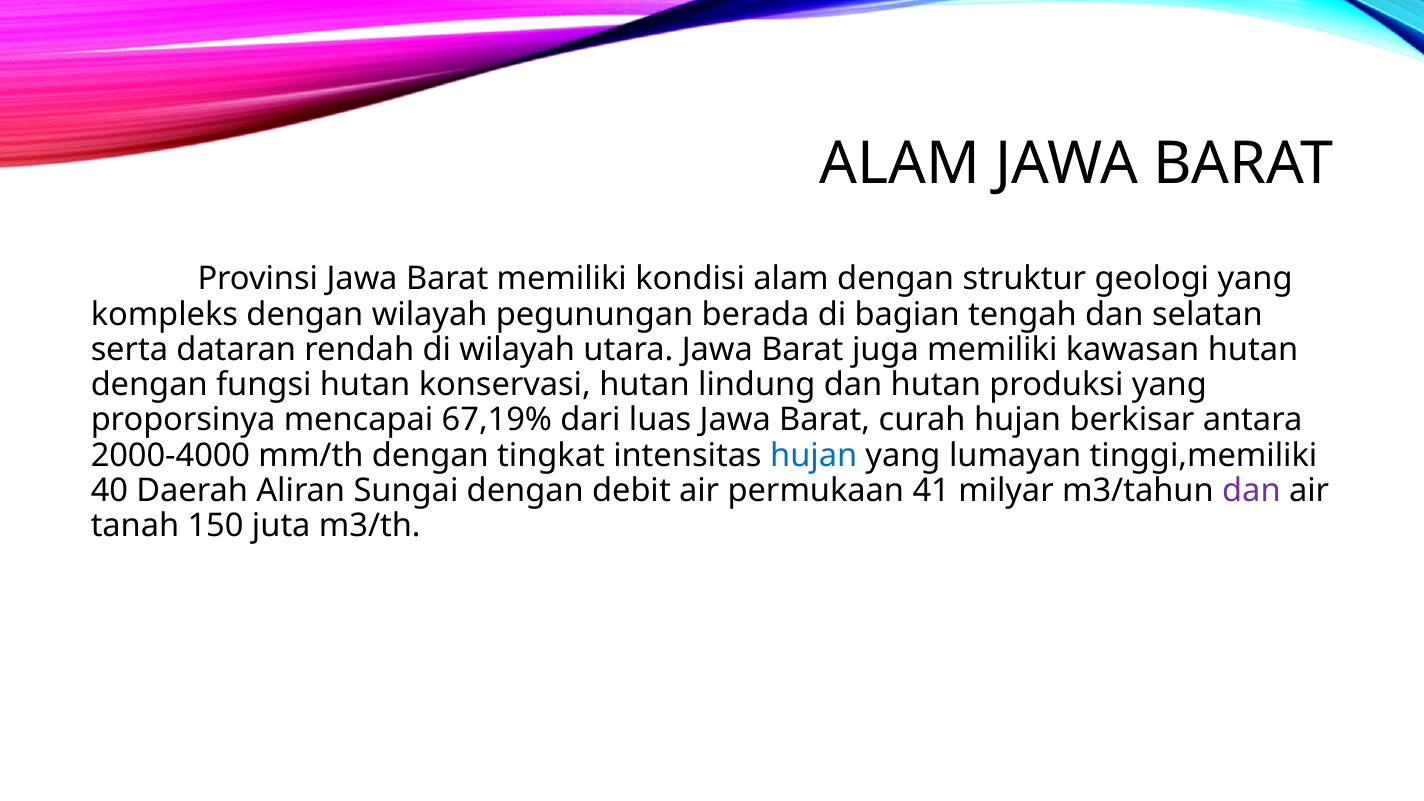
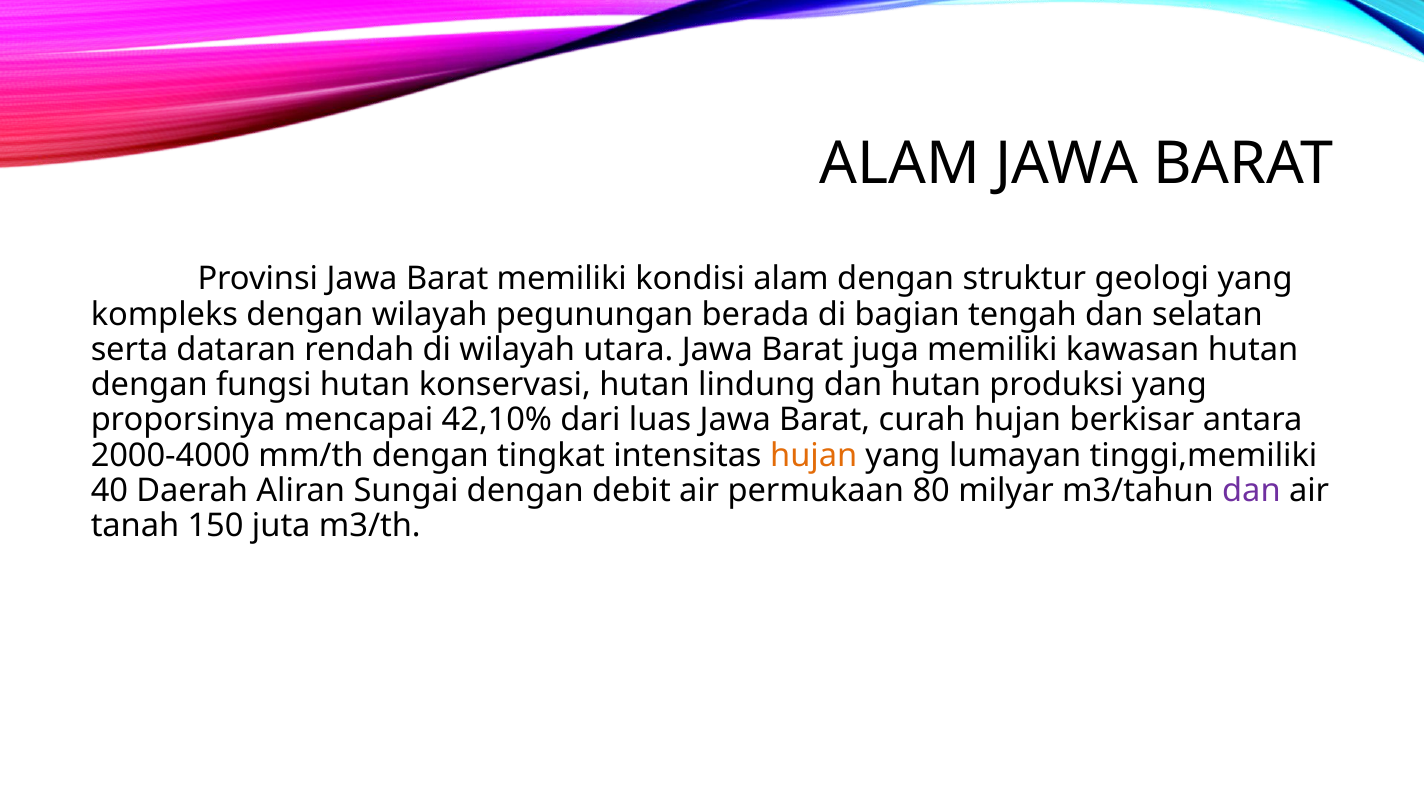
67,19%: 67,19% -> 42,10%
hujan at (814, 455) colour: blue -> orange
41: 41 -> 80
